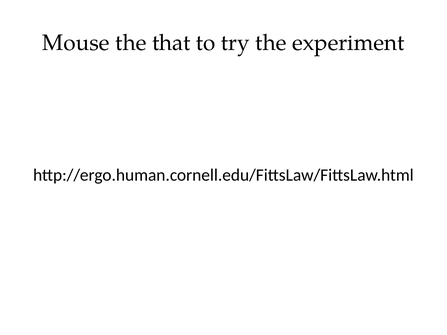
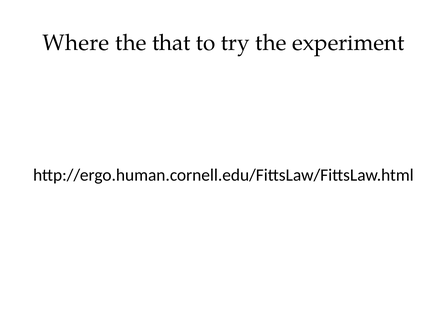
Mouse: Mouse -> Where
